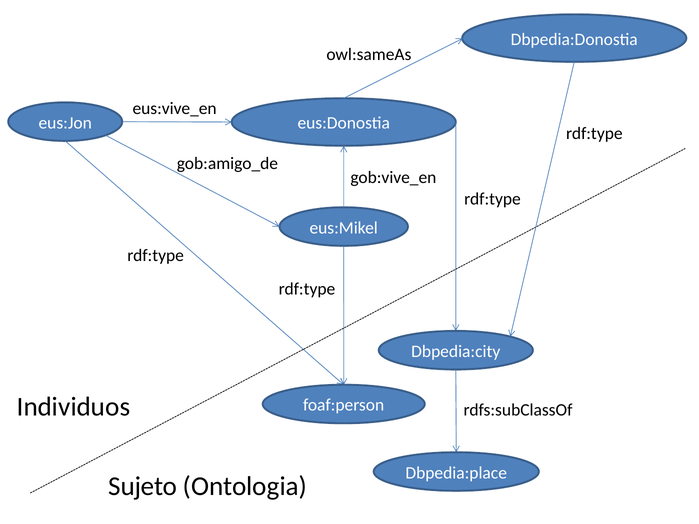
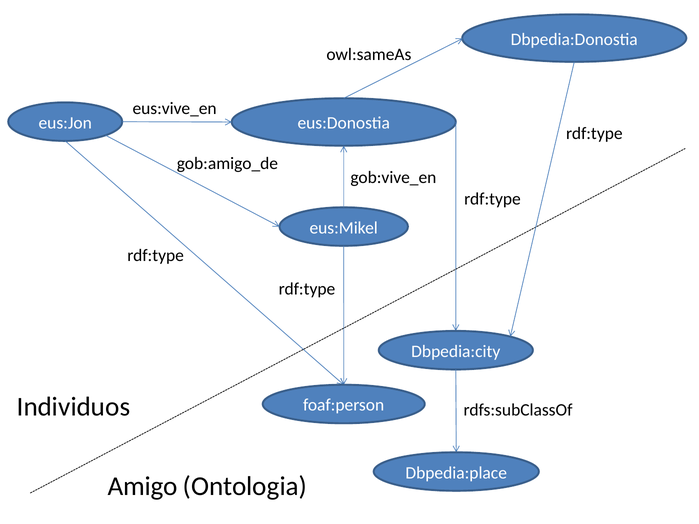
Sujeto: Sujeto -> Amigo
